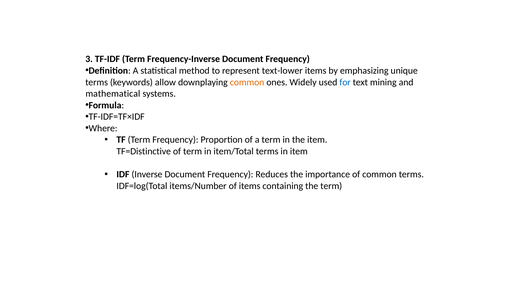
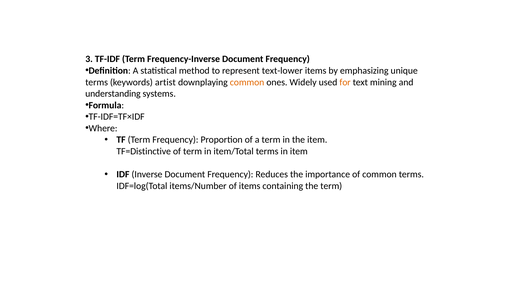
allow: allow -> artist
for colour: blue -> orange
mathematical: mathematical -> understanding
